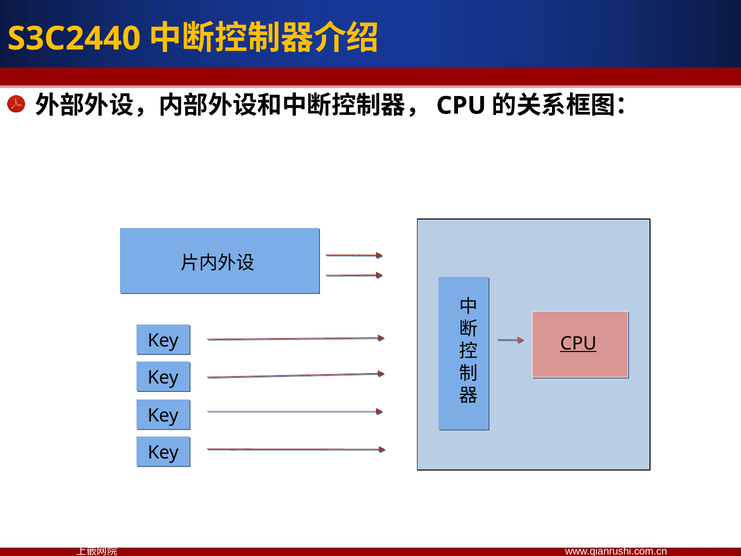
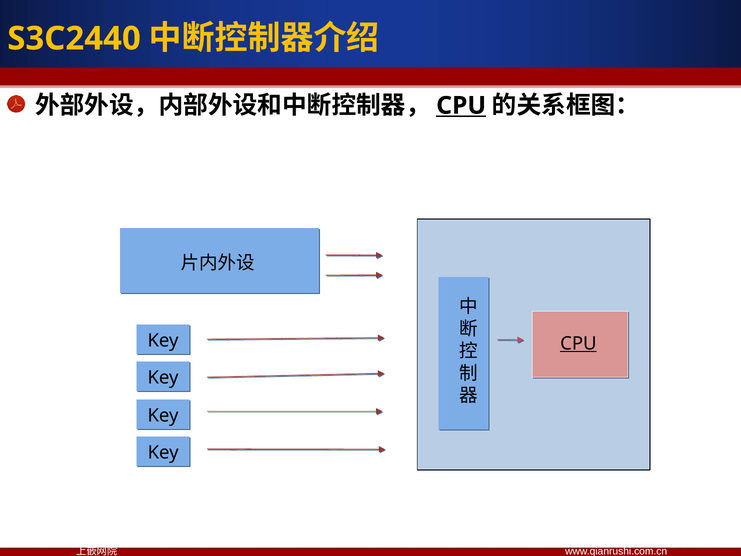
CPU at (461, 106) underline: none -> present
